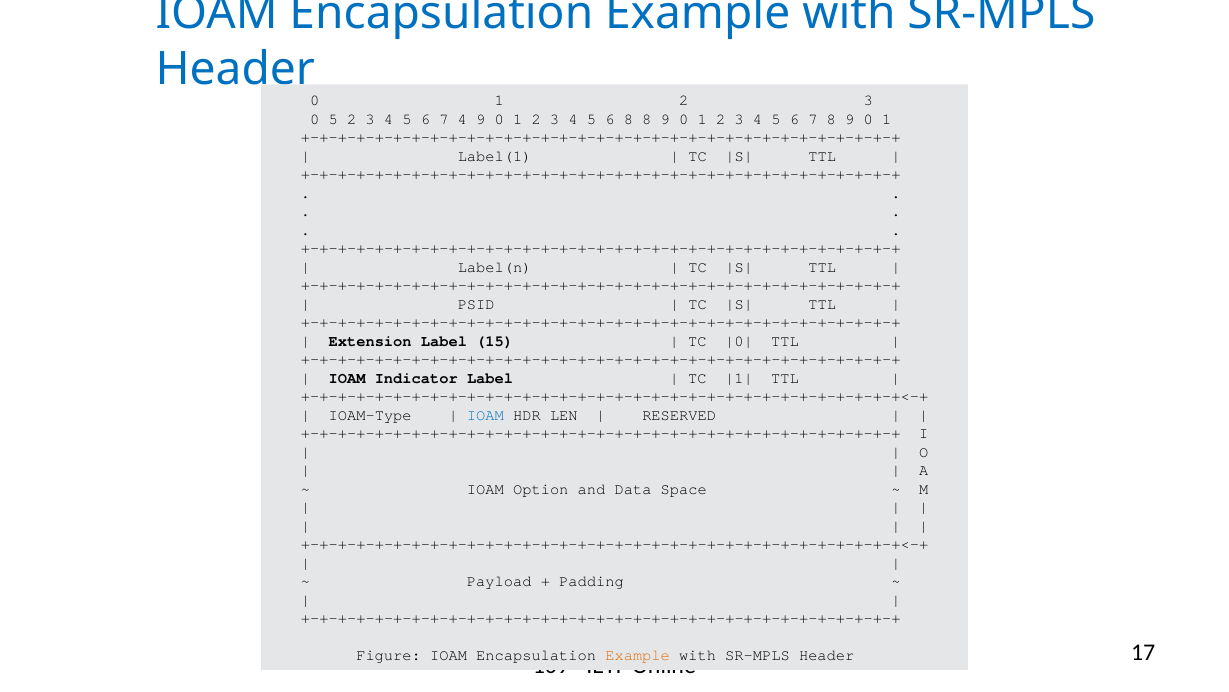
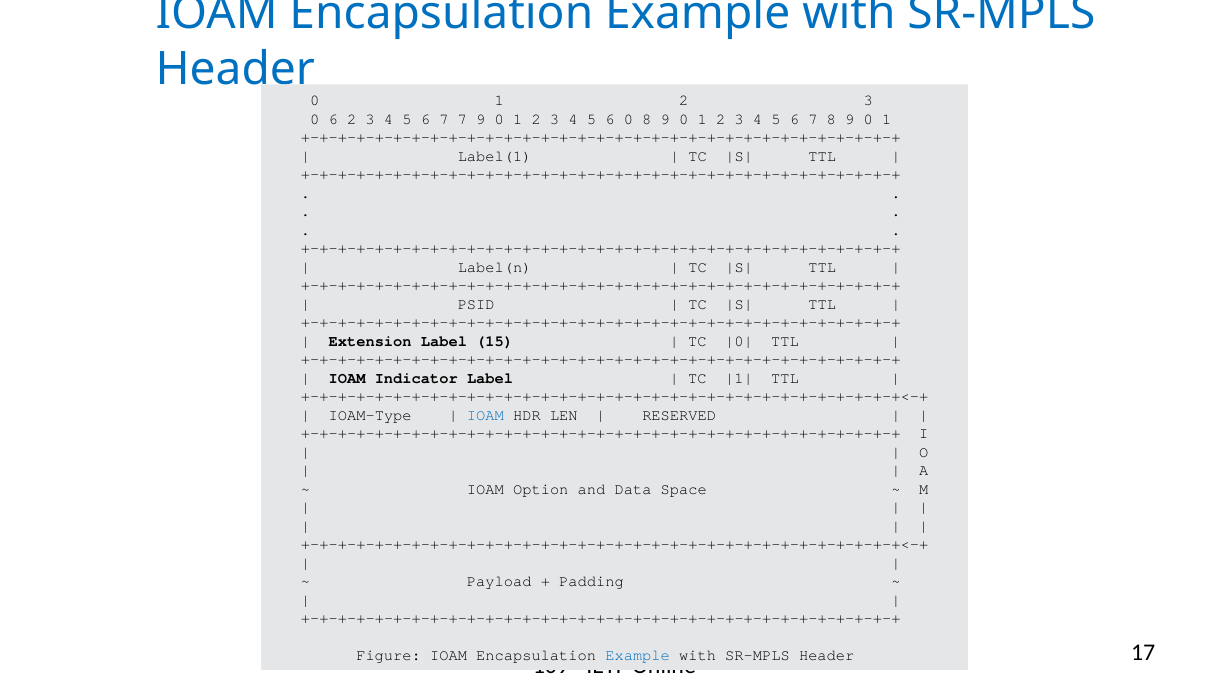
0 5: 5 -> 6
7 4: 4 -> 7
6 8: 8 -> 0
Example at (638, 655) colour: orange -> blue
